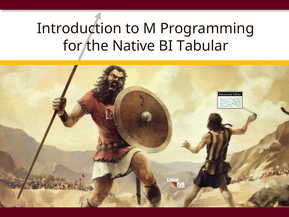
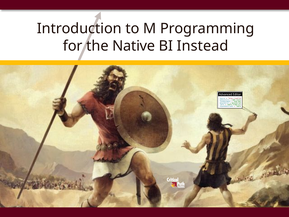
Tabular: Tabular -> Instead
